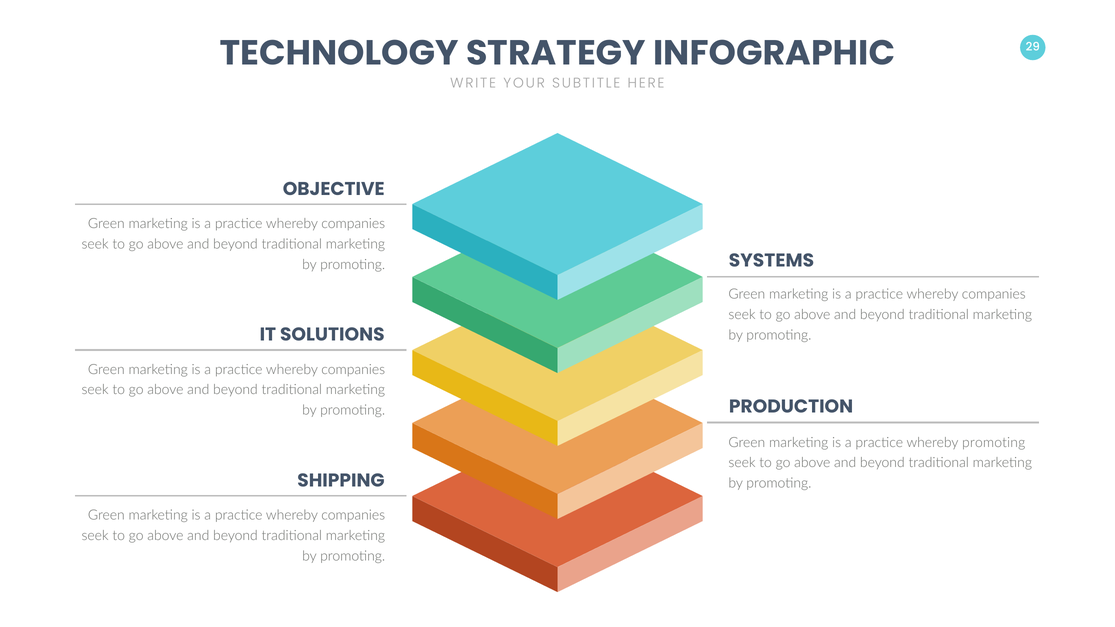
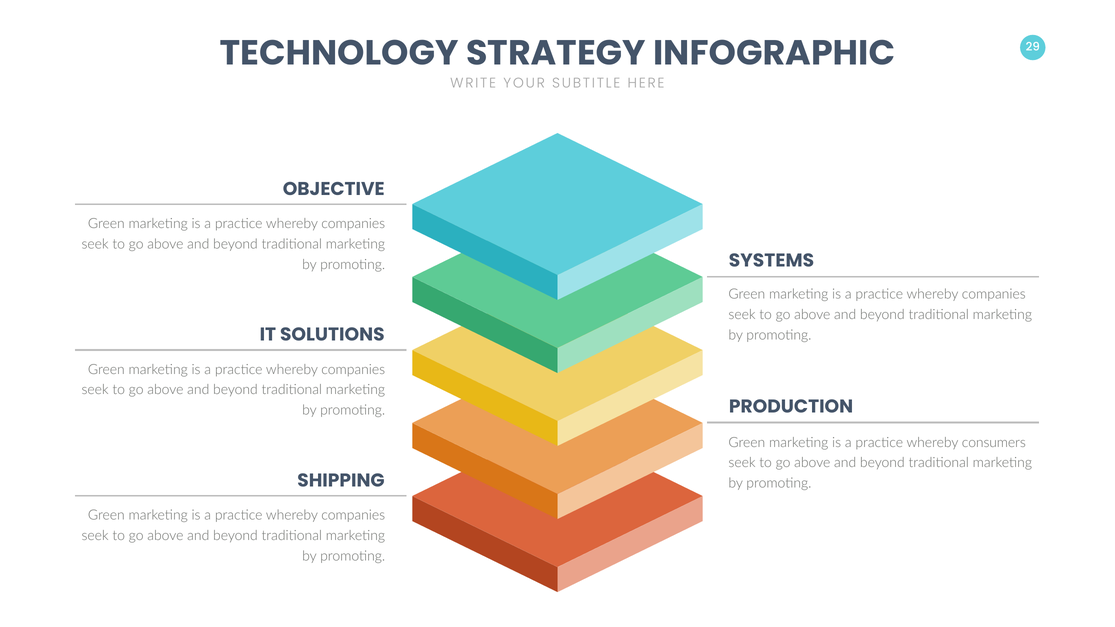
whereby promoting: promoting -> consumers
